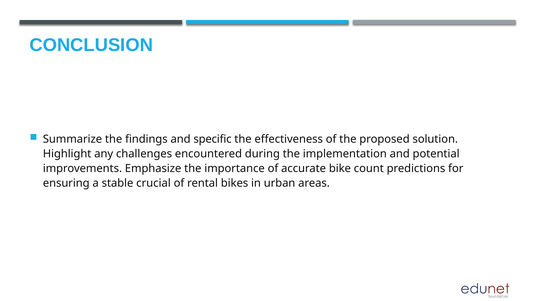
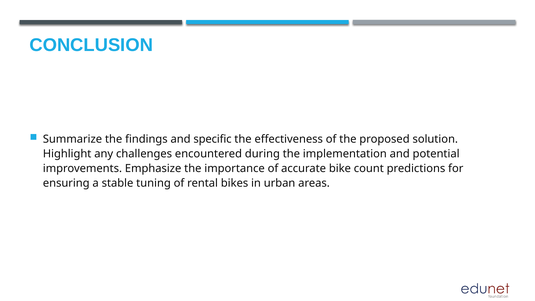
crucial: crucial -> tuning
